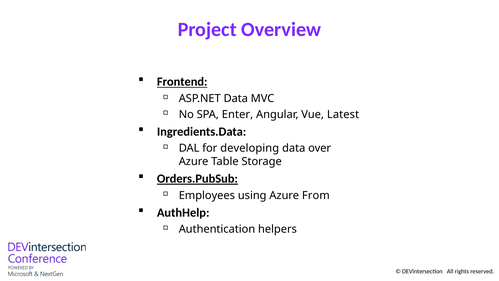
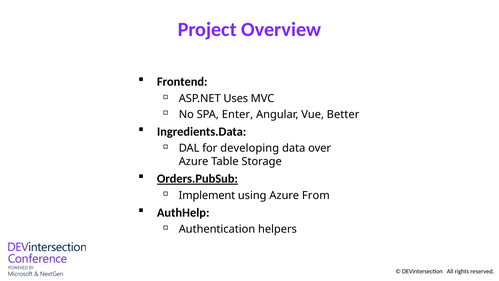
Frontend underline: present -> none
ASP.NET Data: Data -> Uses
Latest: Latest -> Better
Employees: Employees -> Implement
